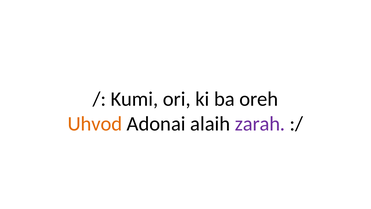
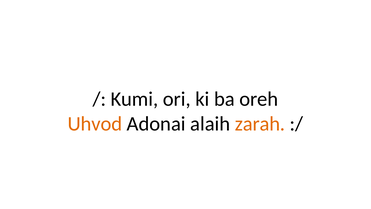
zarah colour: purple -> orange
